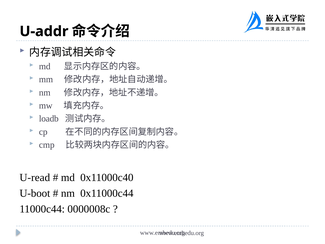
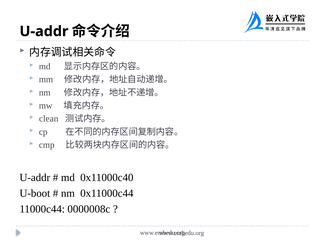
loadb: loadb -> clean
U-read at (35, 177): U-read -> U-addr
